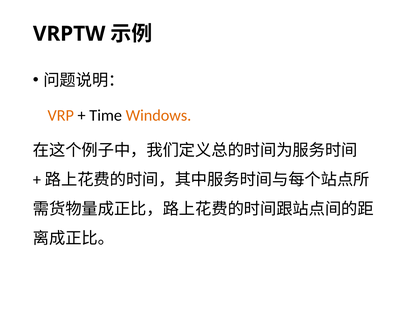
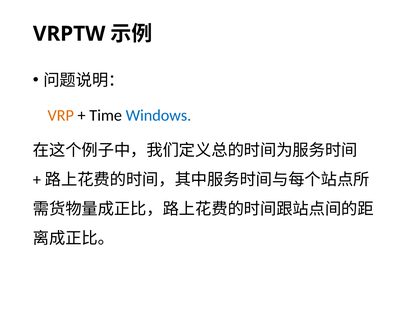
Windows colour: orange -> blue
